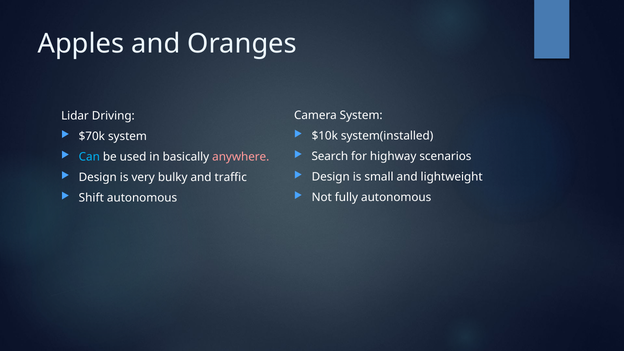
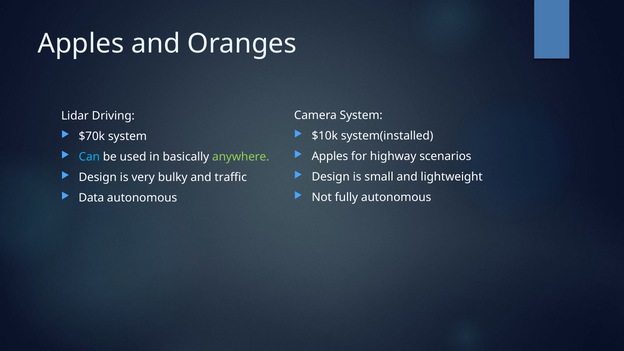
Search at (330, 156): Search -> Apples
anywhere colour: pink -> light green
Shift: Shift -> Data
